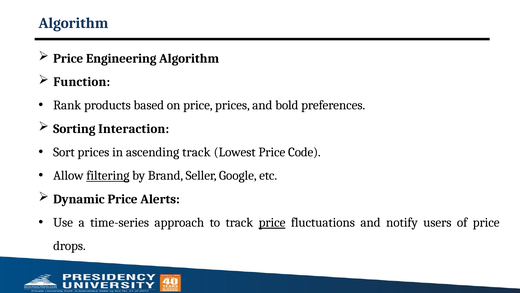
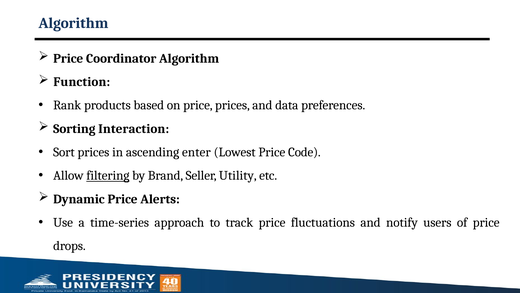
Engineering: Engineering -> Coordinator
bold: bold -> data
ascending track: track -> enter
Google: Google -> Utility
price at (272, 222) underline: present -> none
